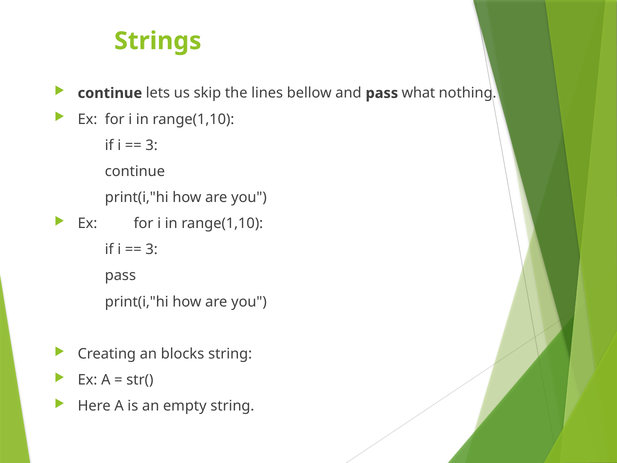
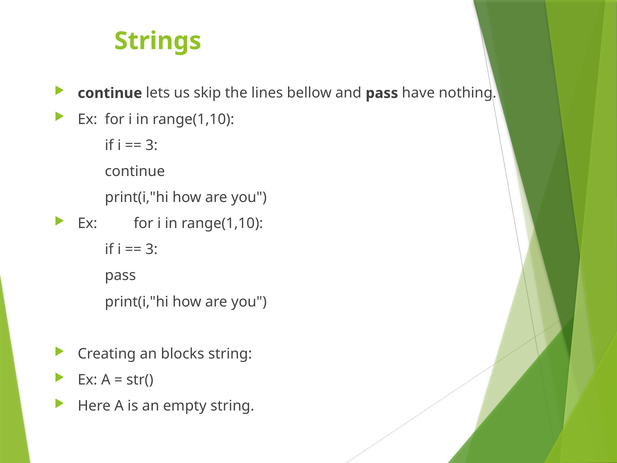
what: what -> have
